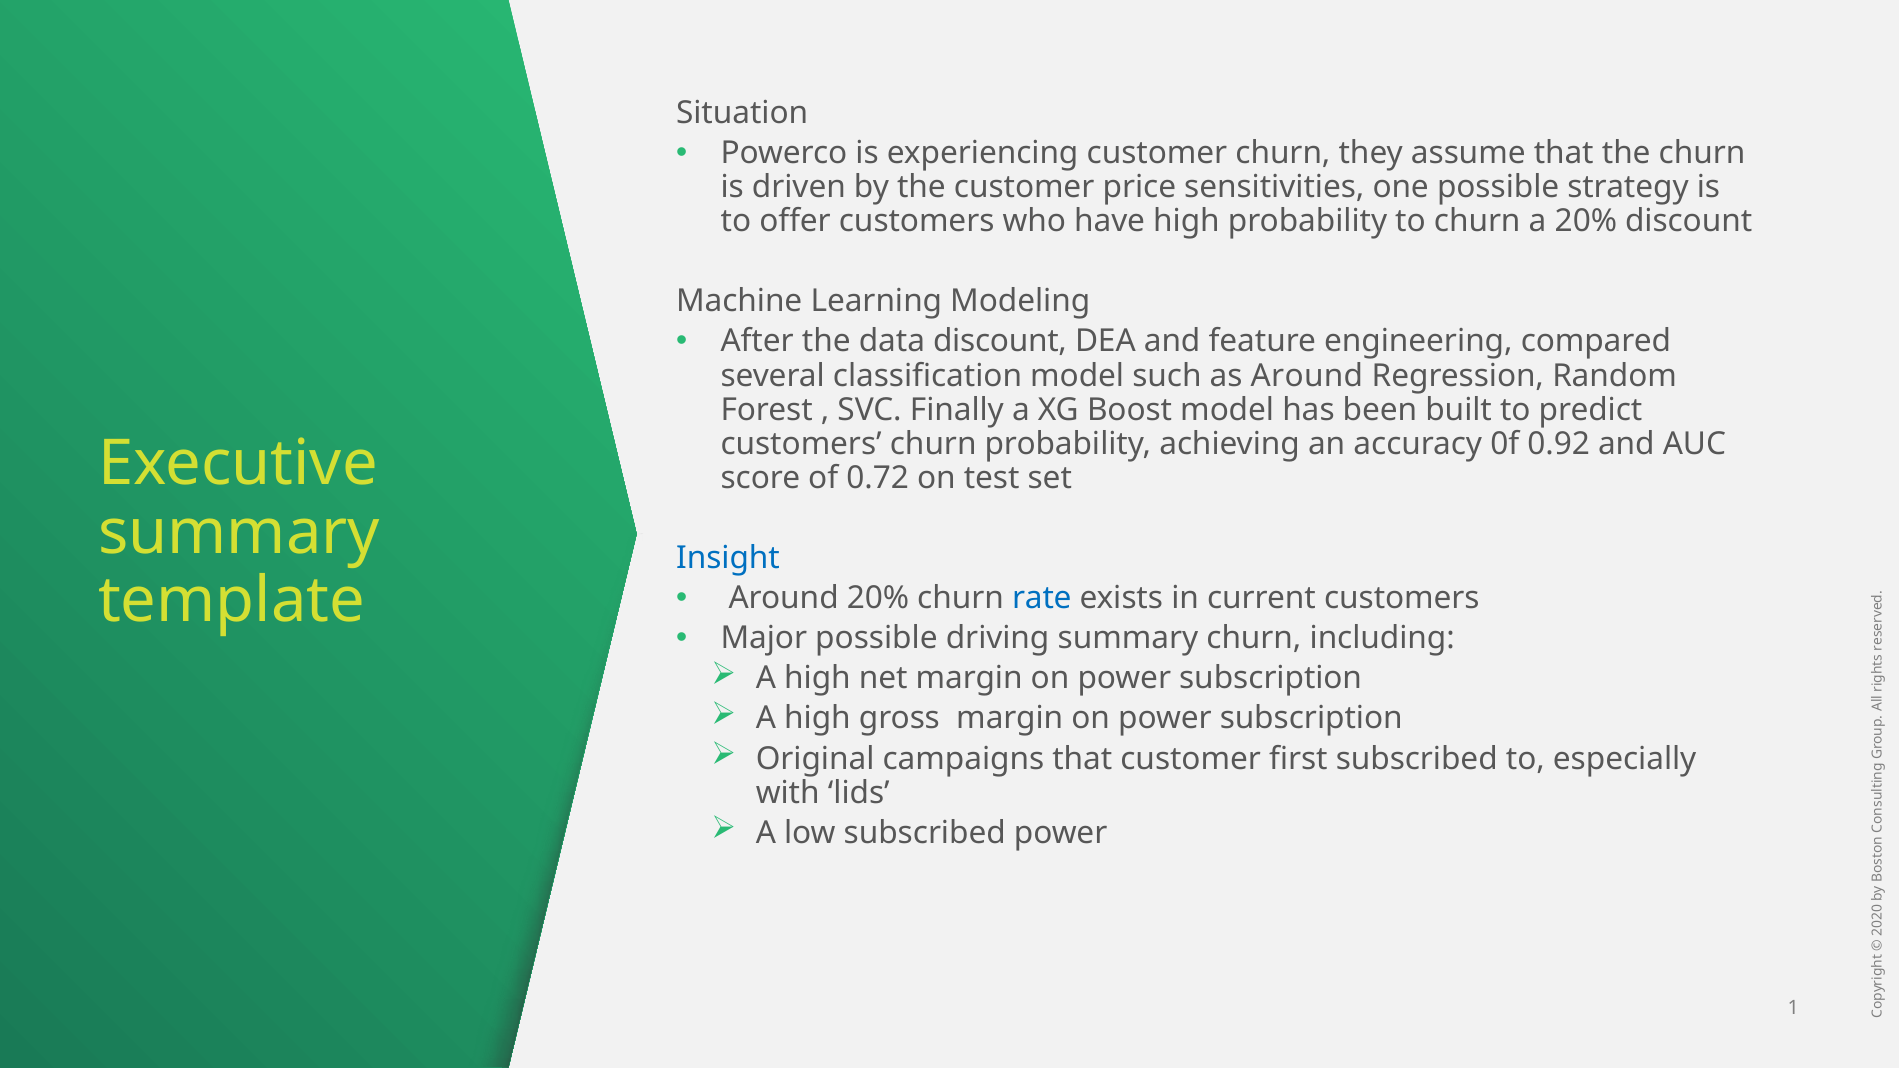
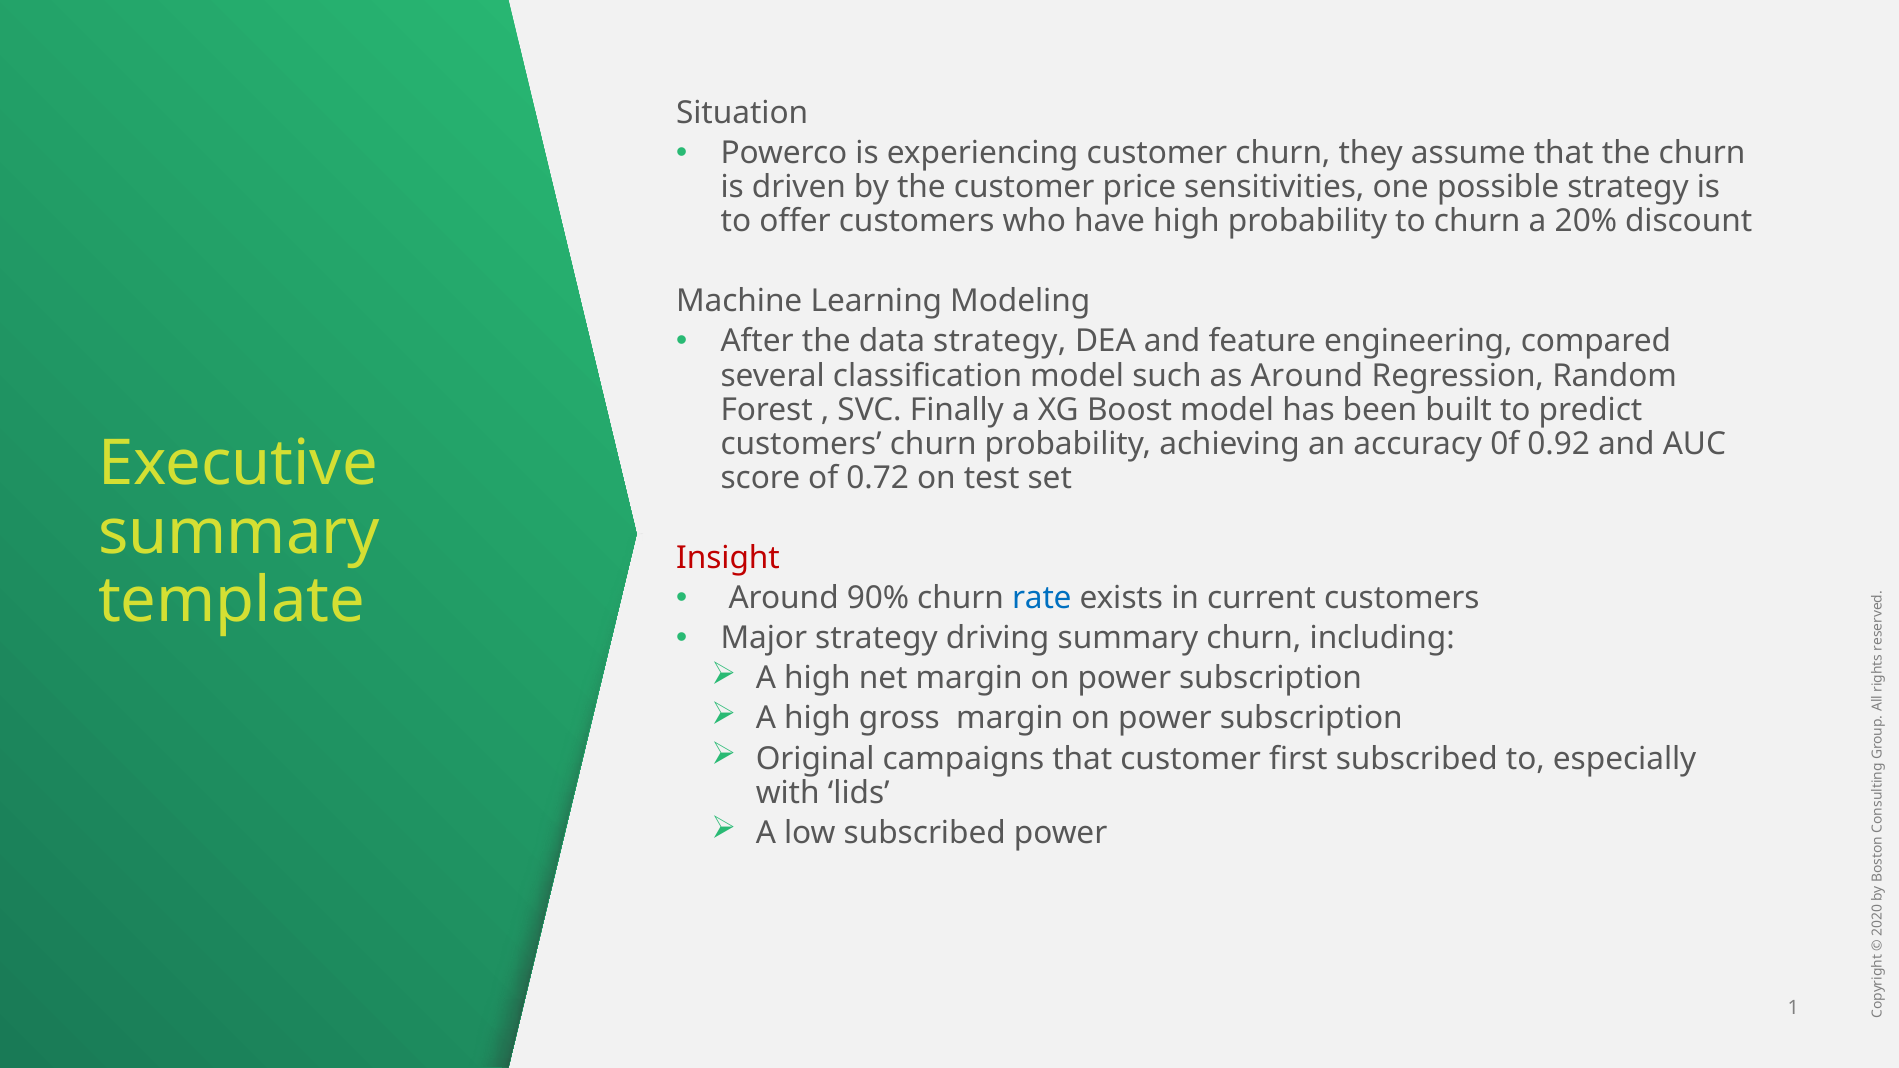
data discount: discount -> strategy
Insight colour: blue -> red
Around 20%: 20% -> 90%
Major possible: possible -> strategy
